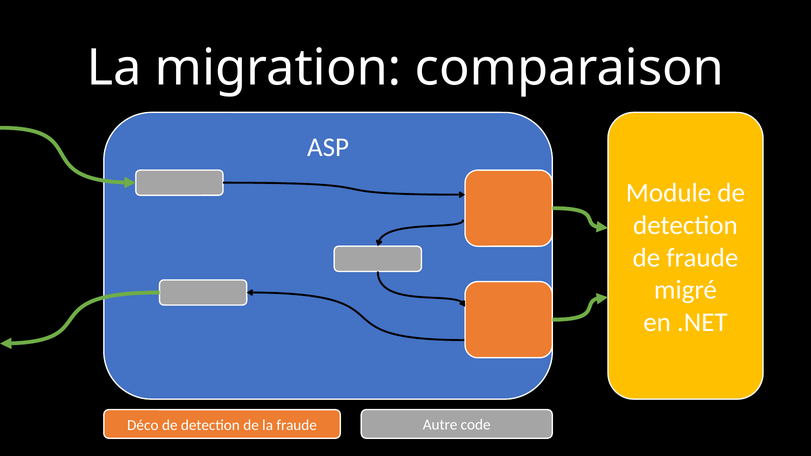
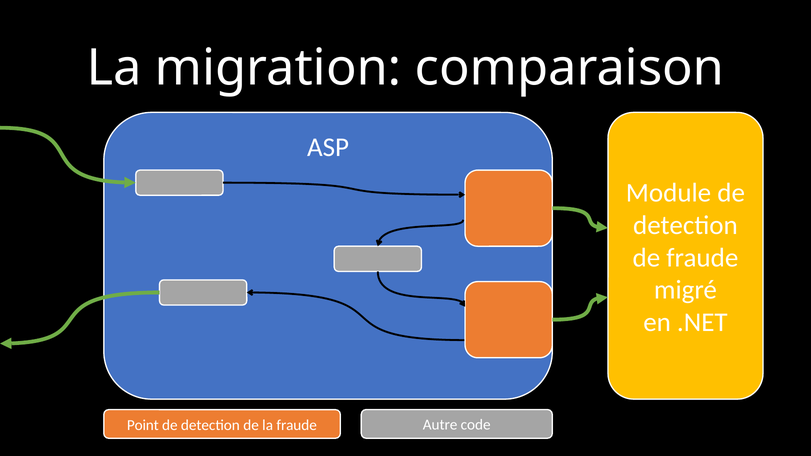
Déco: Déco -> Point
